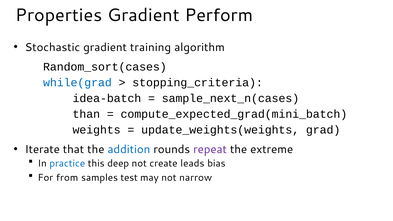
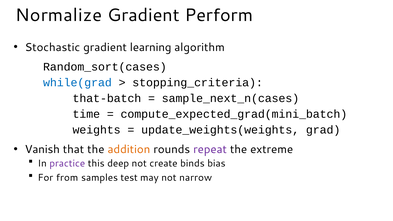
Properties: Properties -> Normalize
training: training -> learning
idea-batch: idea-batch -> that-batch
than: than -> time
Iterate: Iterate -> Vanish
addition colour: blue -> orange
practice colour: blue -> purple
leads: leads -> binds
